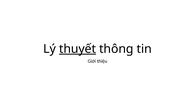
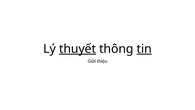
tin underline: none -> present
